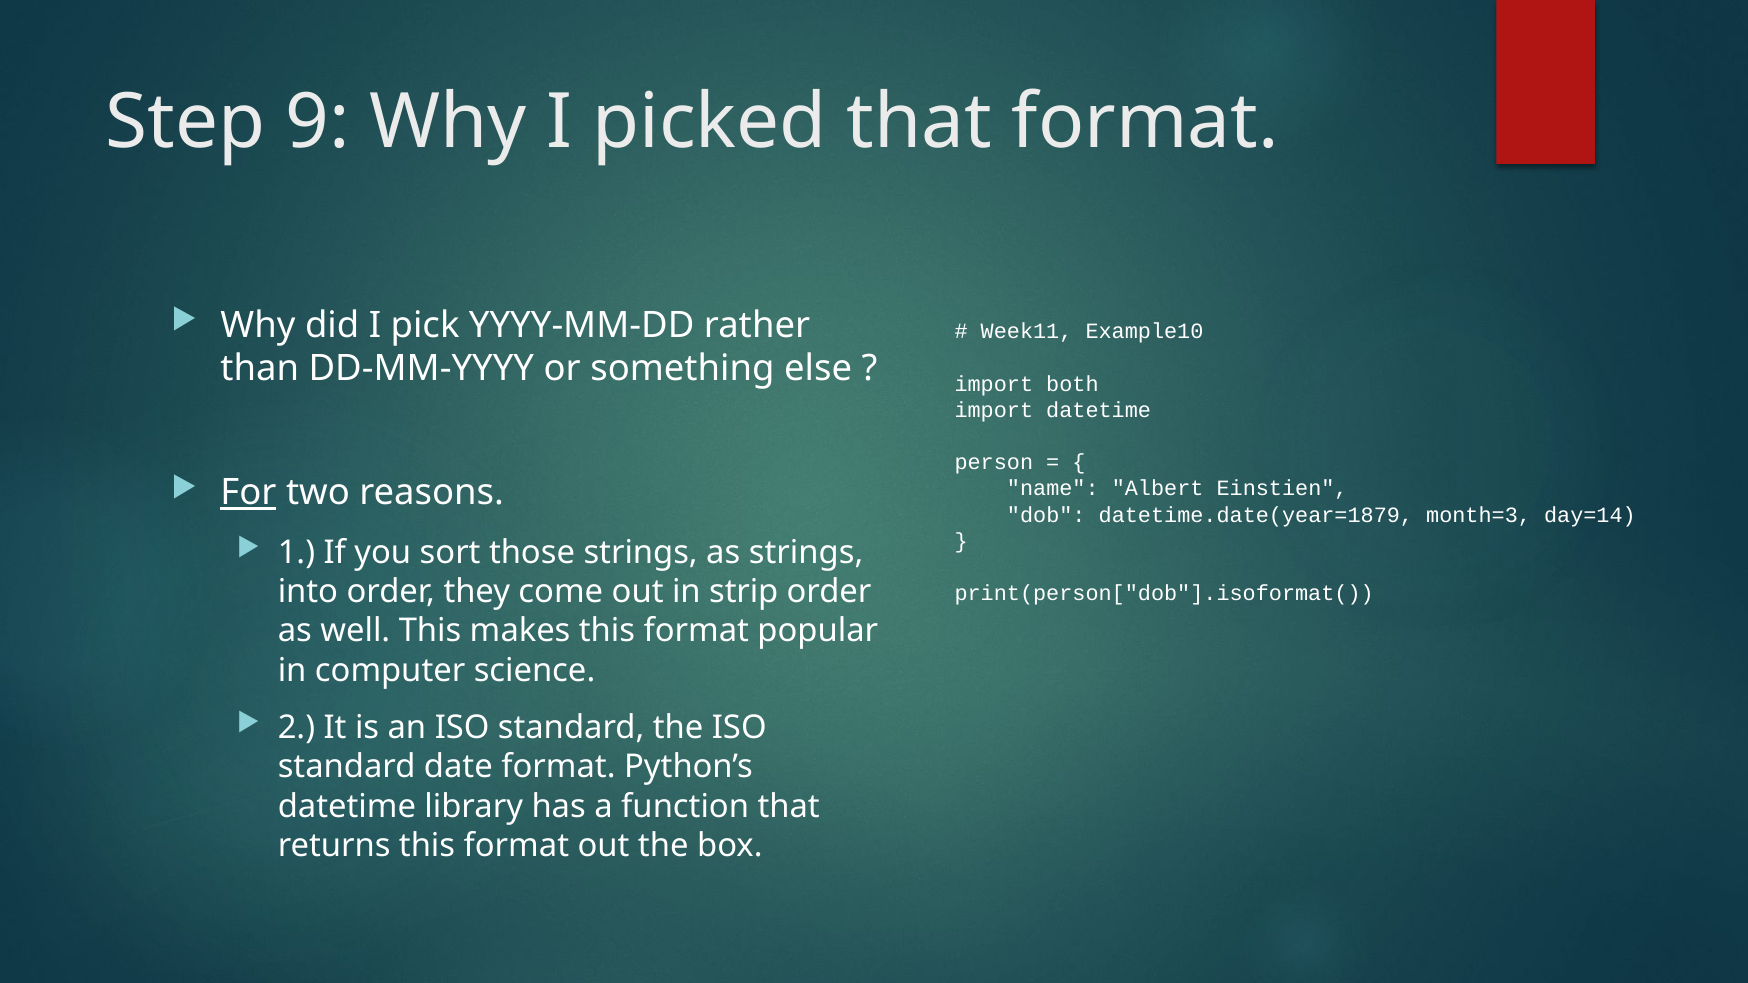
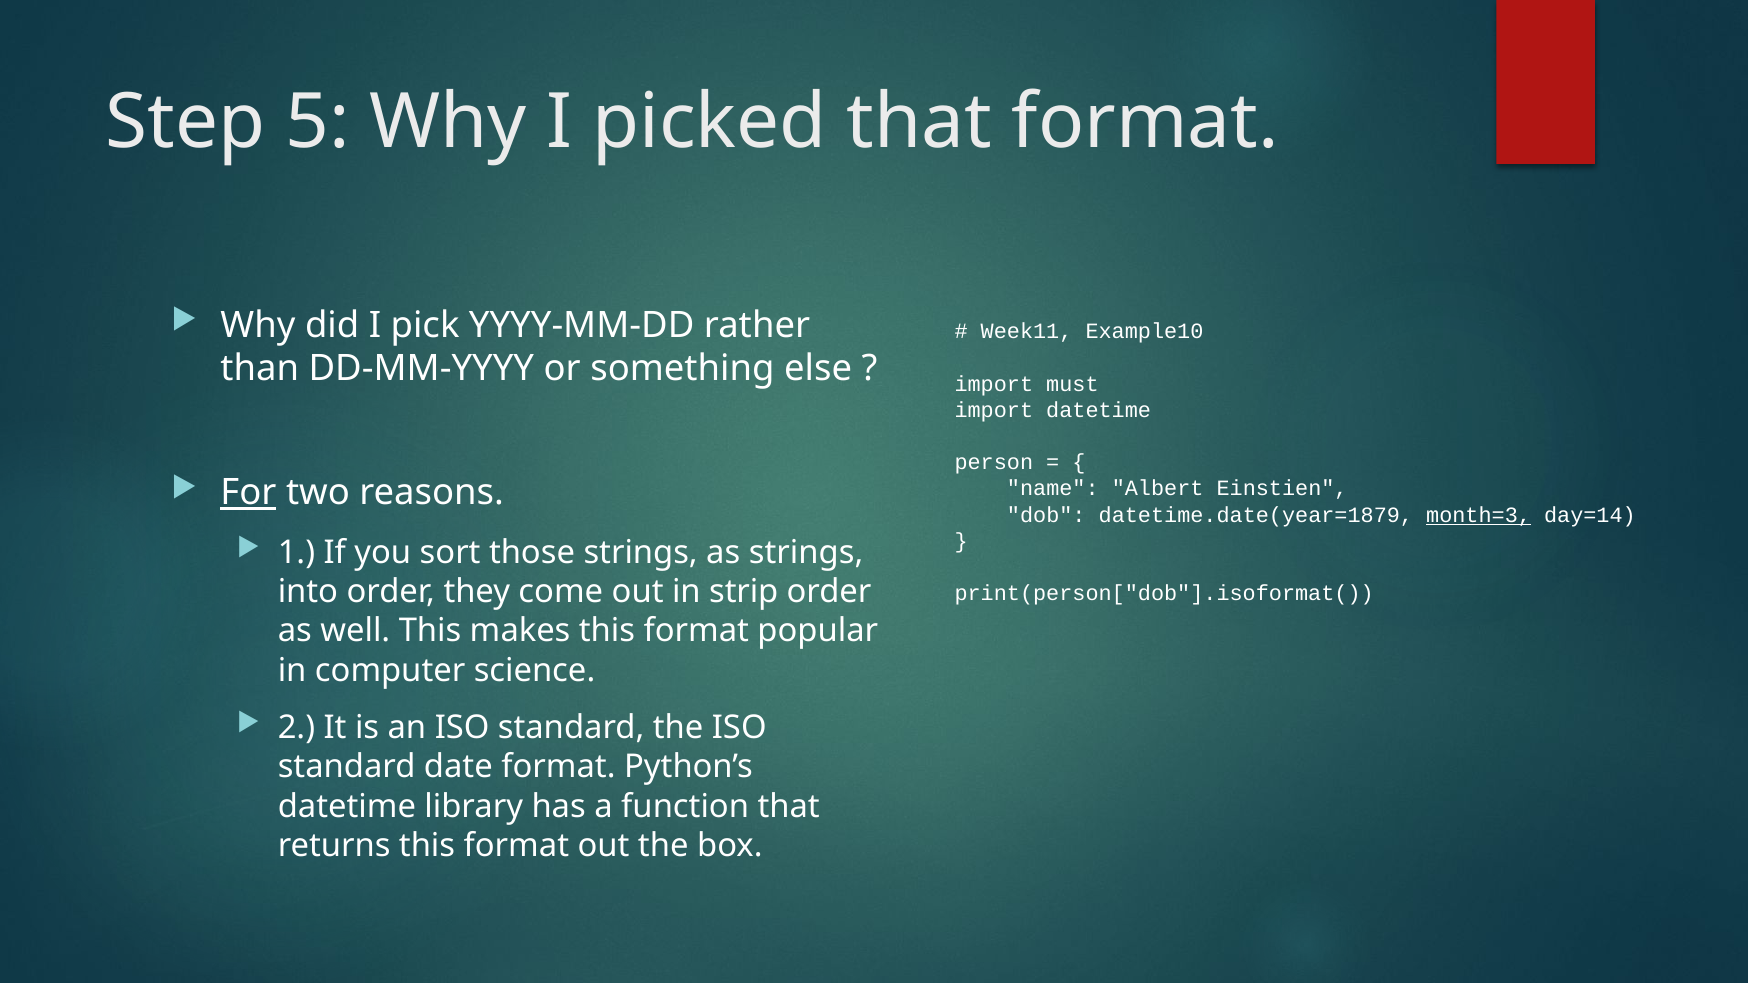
9: 9 -> 5
both: both -> must
month=3 underline: none -> present
